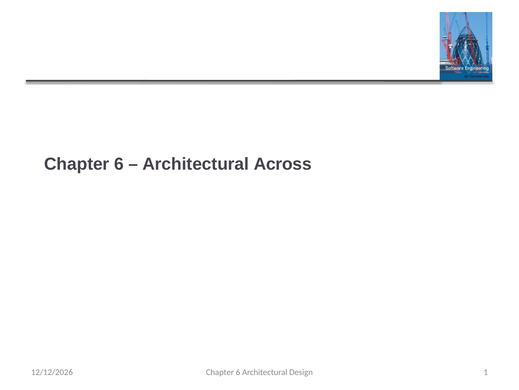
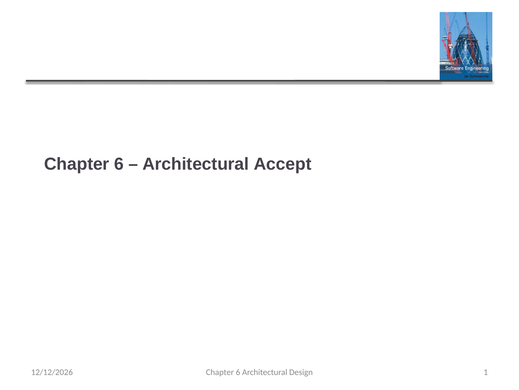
Across: Across -> Accept
